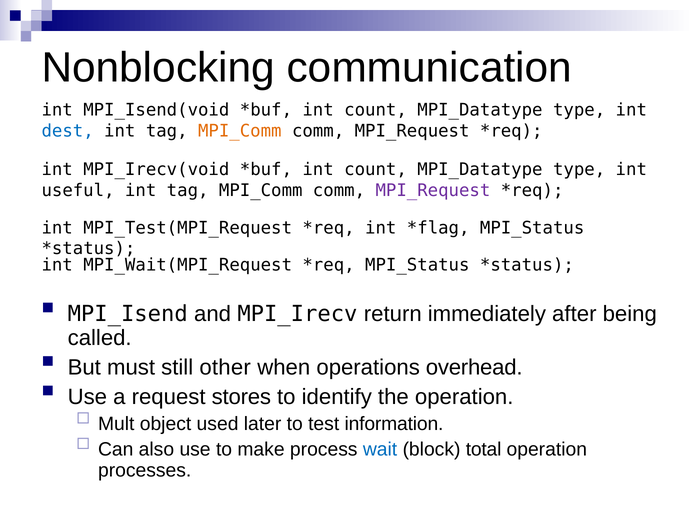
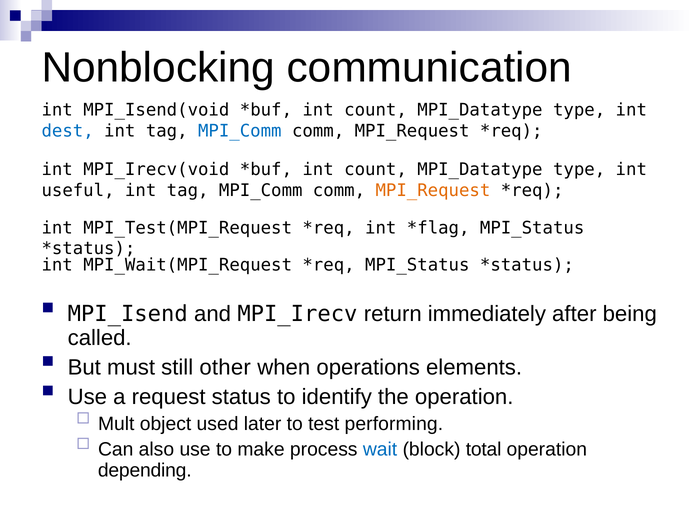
MPI_Comm at (240, 131) colour: orange -> blue
MPI_Request at (433, 191) colour: purple -> orange
overhead: overhead -> elements
stores: stores -> status
information: information -> performing
processes: processes -> depending
